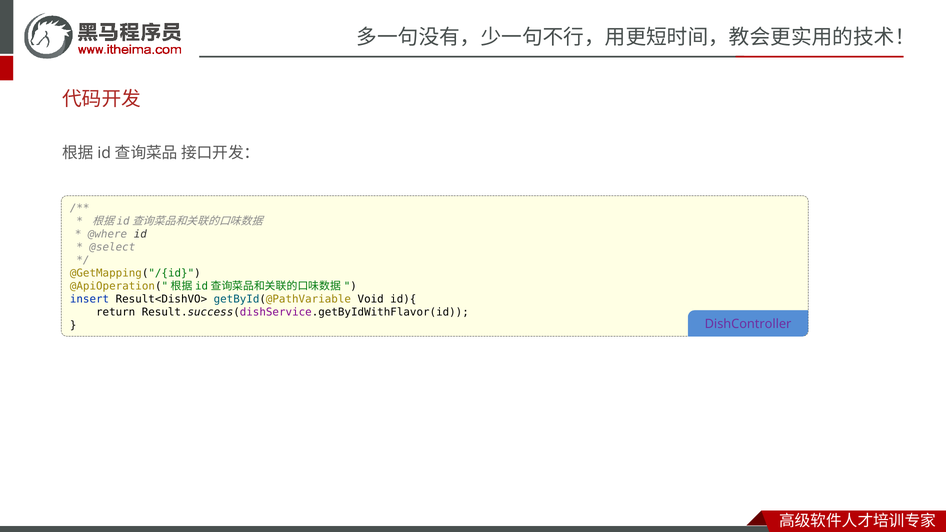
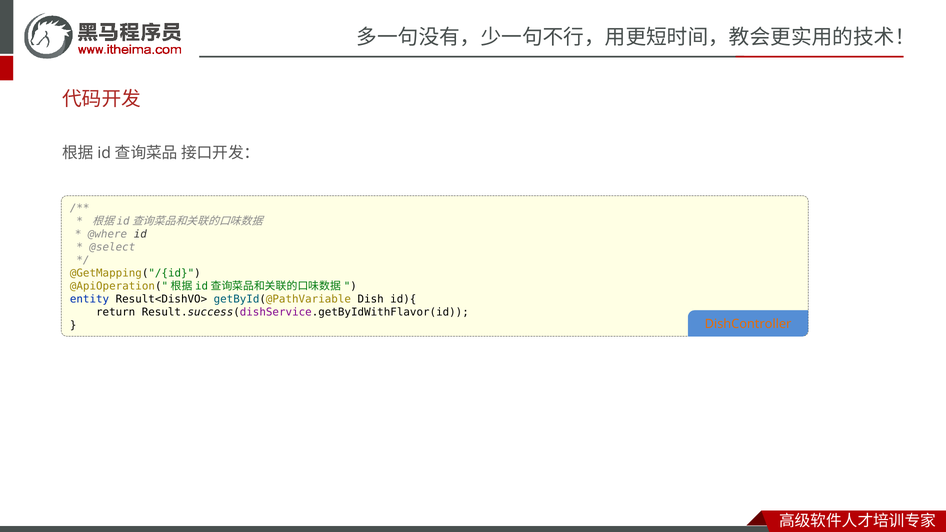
insert: insert -> entity
Void: Void -> Dish
DishController colour: purple -> orange
